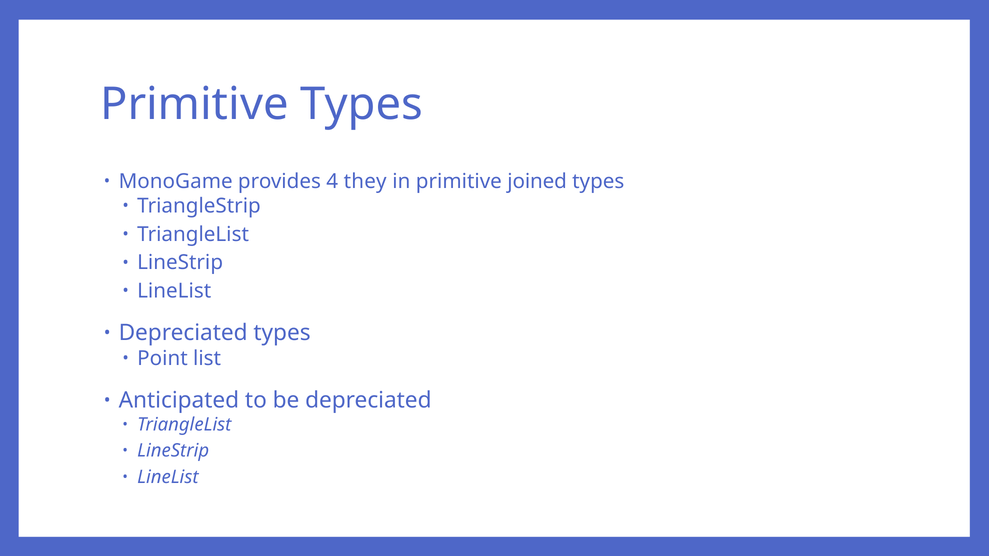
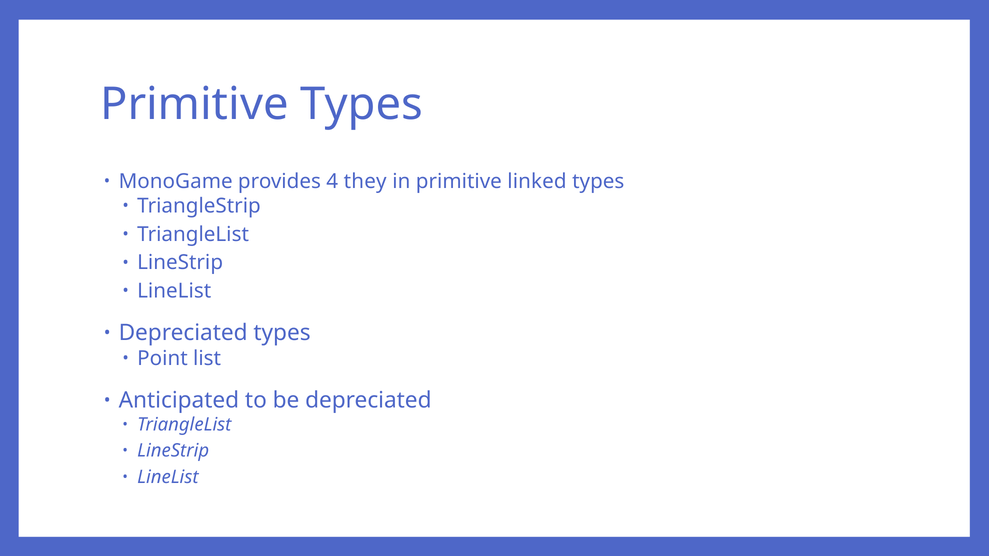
joined: joined -> linked
